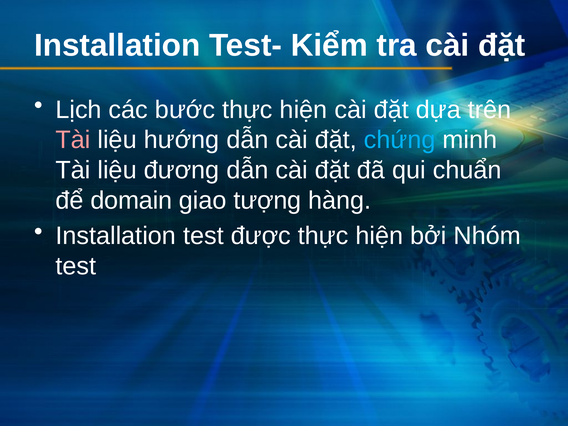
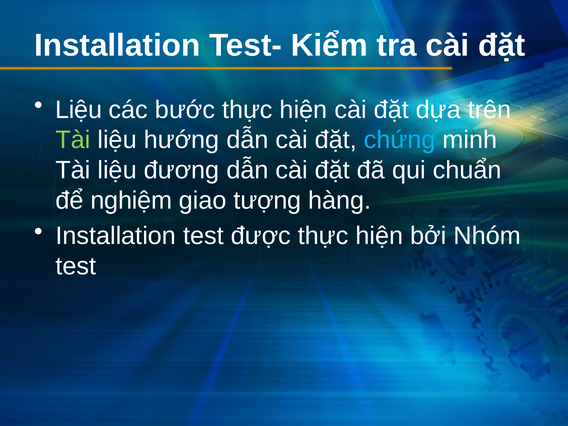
Lịch at (79, 110): Lịch -> Liệu
Tài at (73, 140) colour: pink -> light green
domain: domain -> nghiệm
